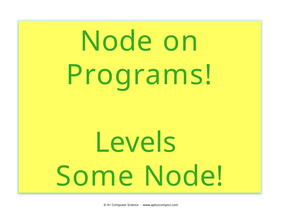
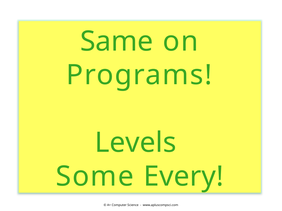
Node at (116, 41): Node -> Same
Some Node: Node -> Every
